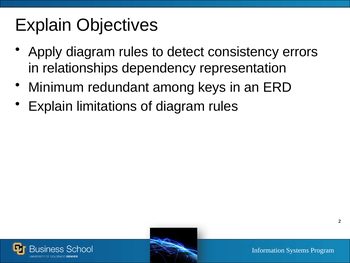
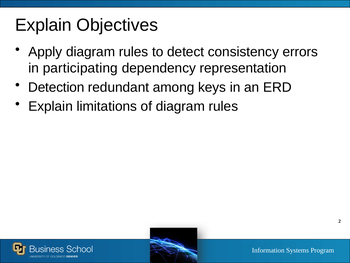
relationships: relationships -> participating
Minimum: Minimum -> Detection
